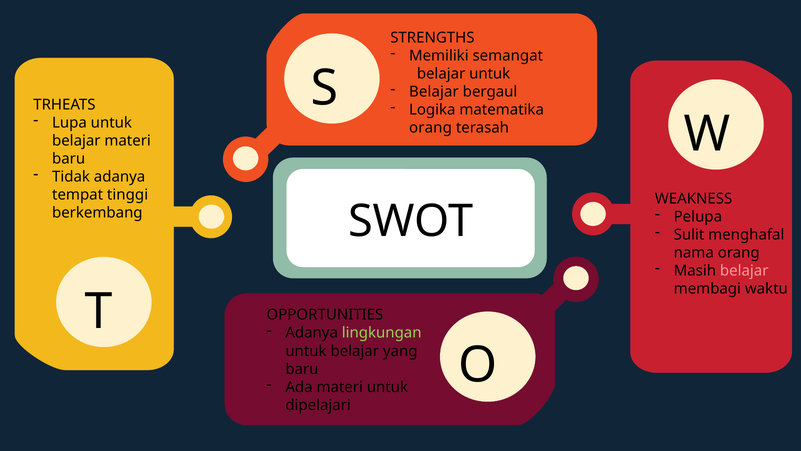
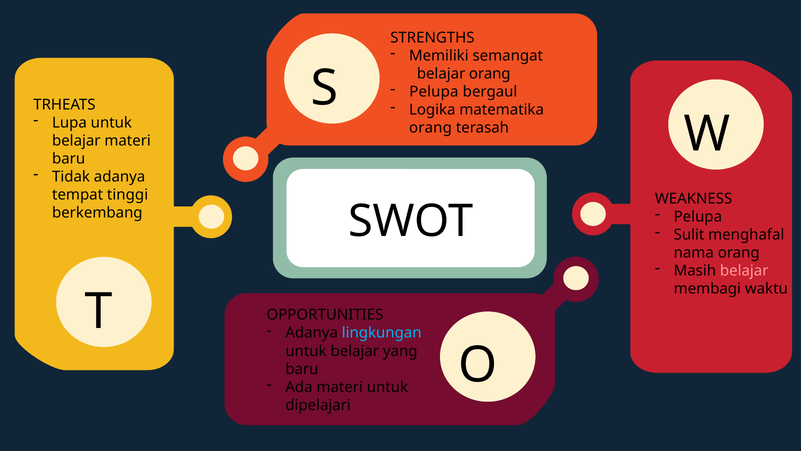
belajar untuk: untuk -> orang
Belajar at (434, 92): Belajar -> Pelupa
lingkungan colour: light green -> light blue
